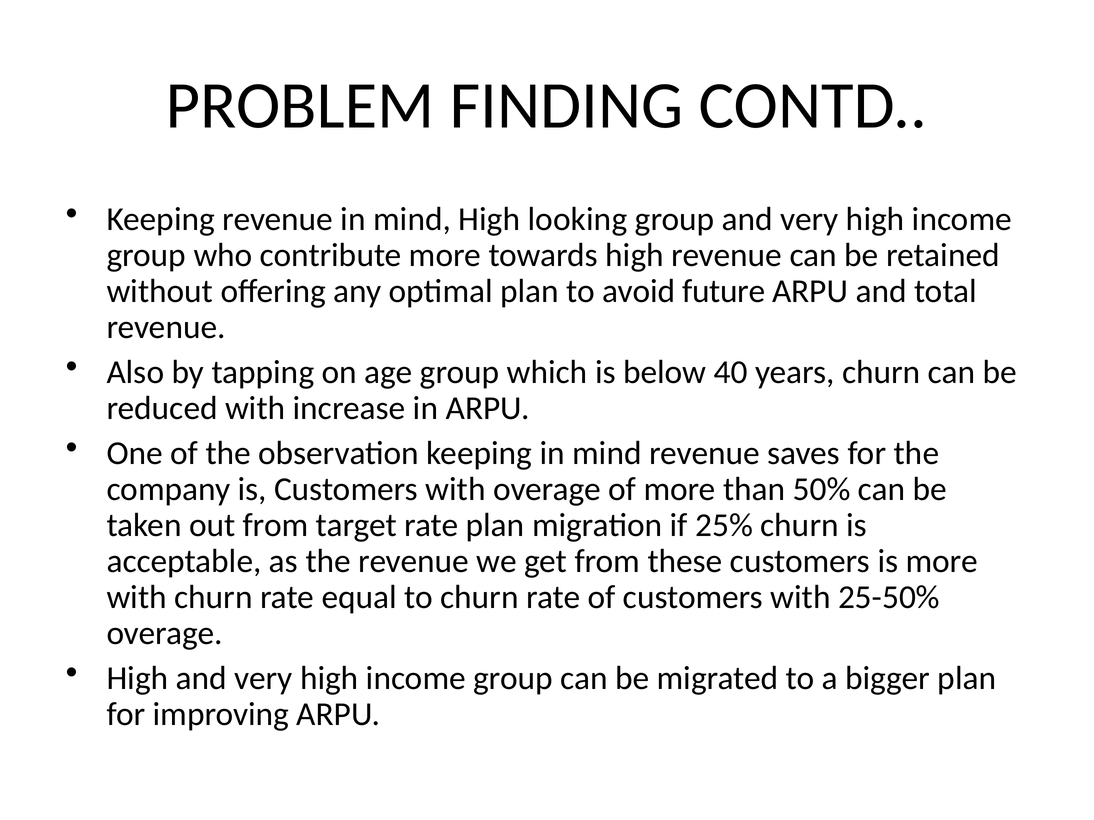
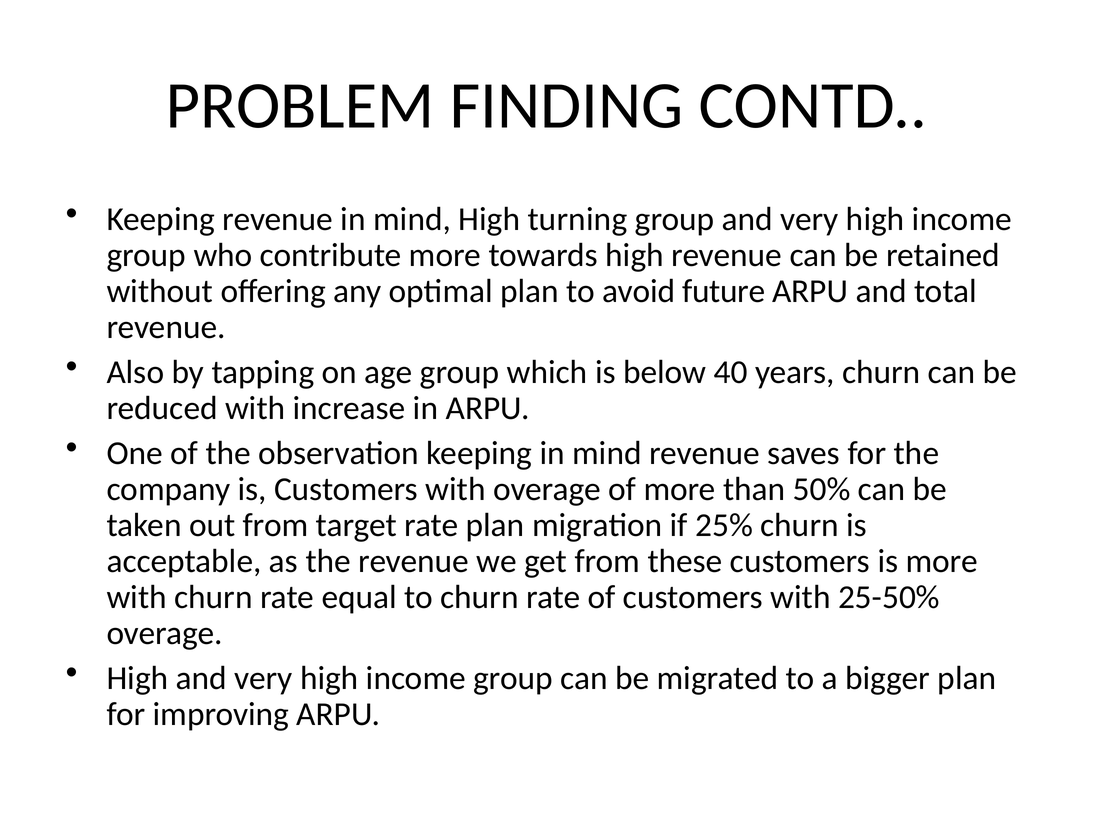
looking: looking -> turning
